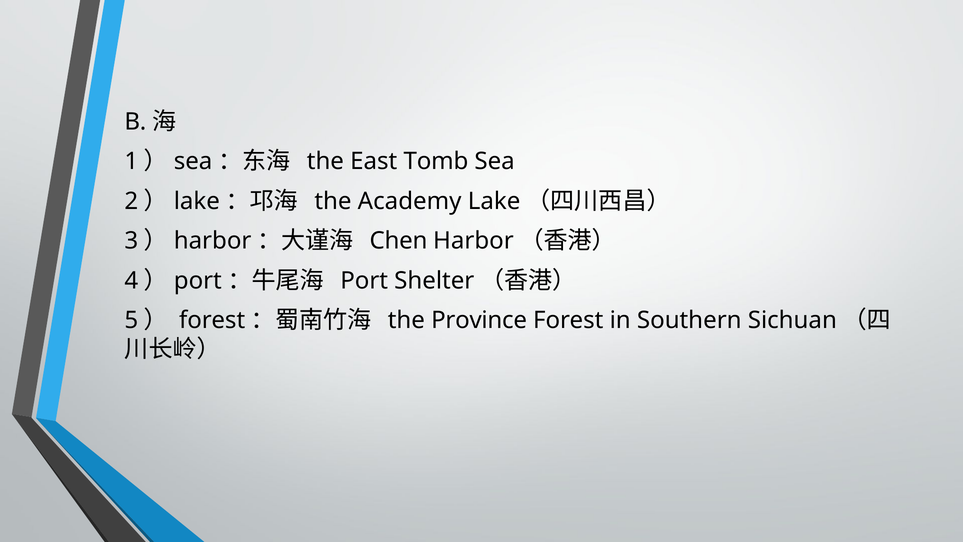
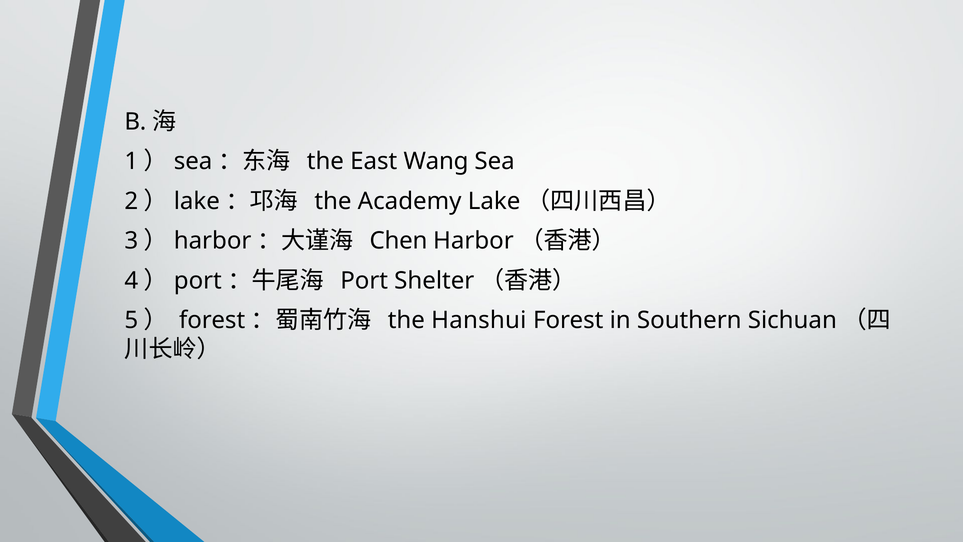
Tomb: Tomb -> Wang
Province: Province -> Hanshui
